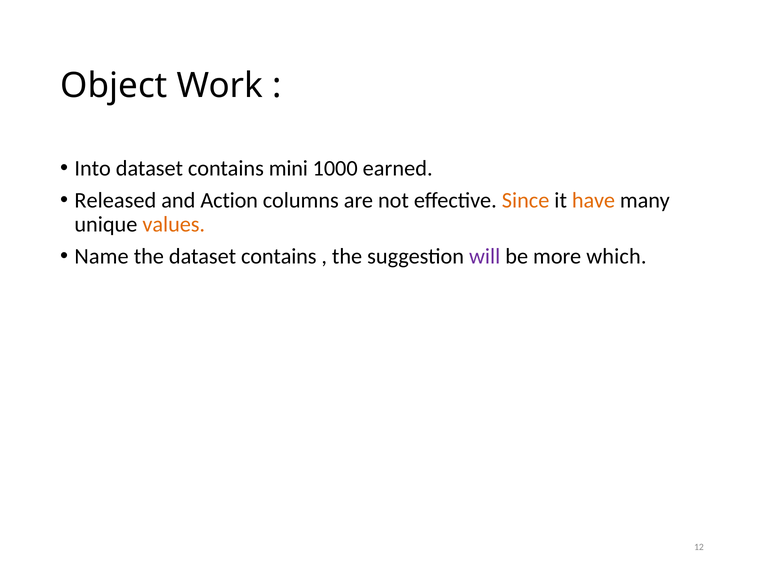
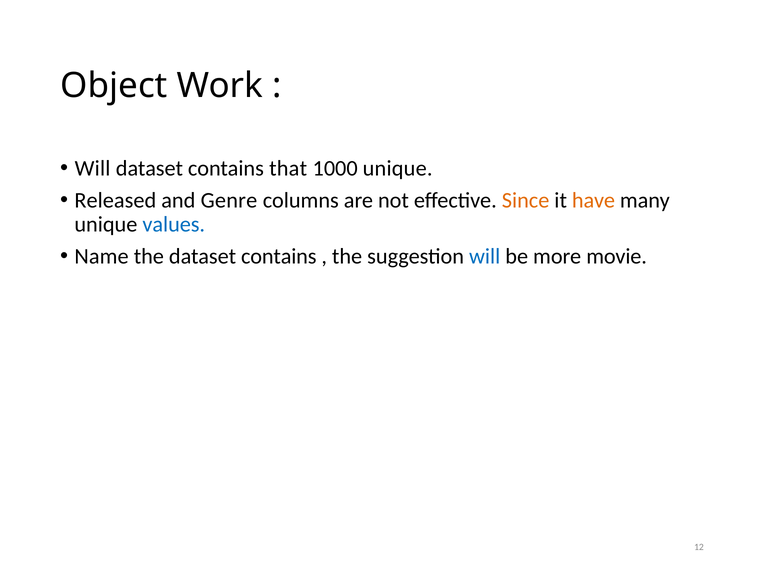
Into at (93, 168): Into -> Will
mini: mini -> that
1000 earned: earned -> unique
Action: Action -> Genre
values colour: orange -> blue
will at (485, 256) colour: purple -> blue
which: which -> movie
